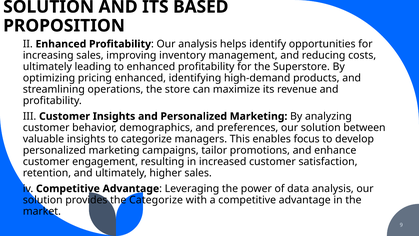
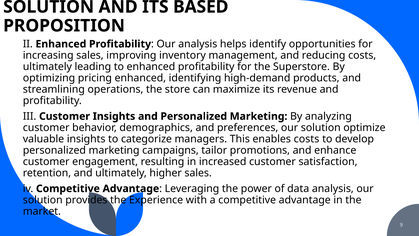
between: between -> optimize
enables focus: focus -> costs
the Categorize: Categorize -> Experience
